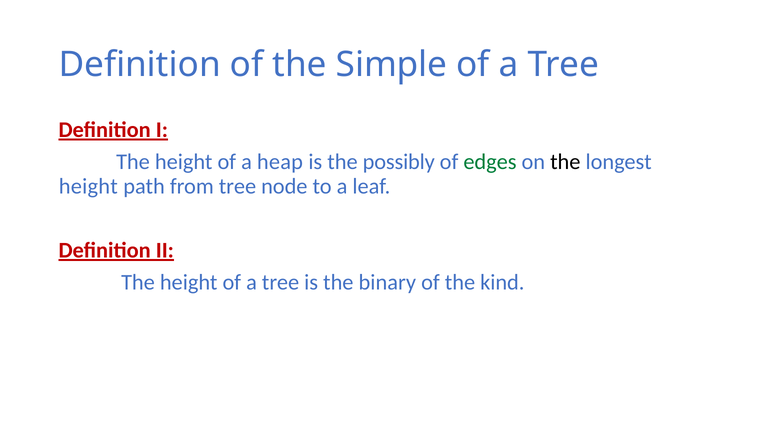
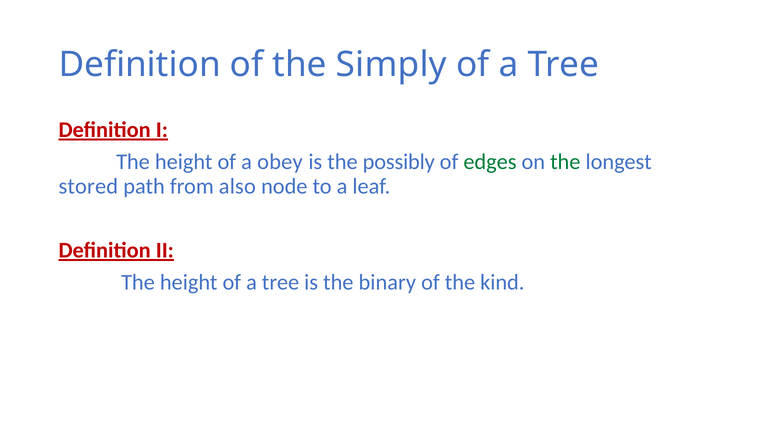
Simple: Simple -> Simply
heap: heap -> obey
the at (565, 162) colour: black -> green
height at (88, 186): height -> stored
from tree: tree -> also
